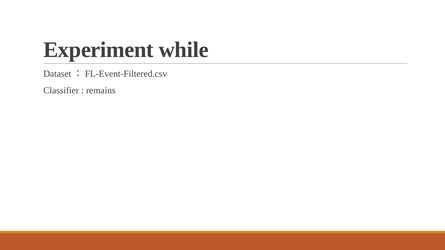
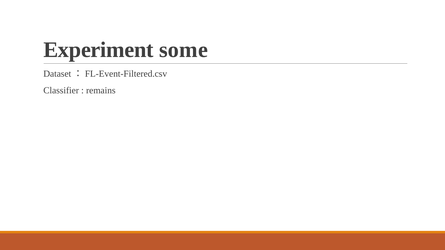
while: while -> some
